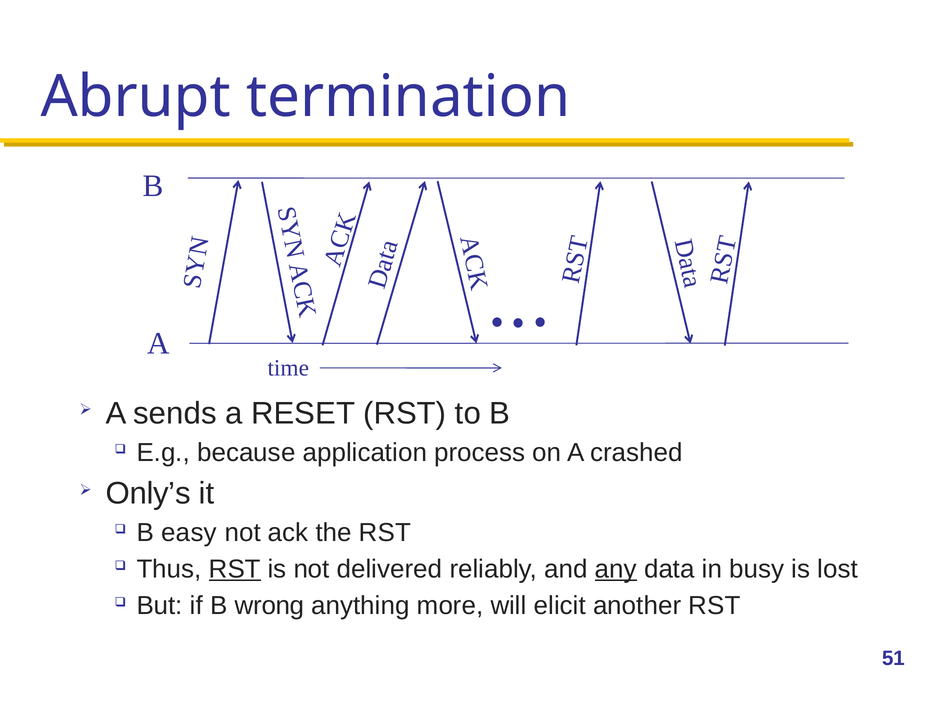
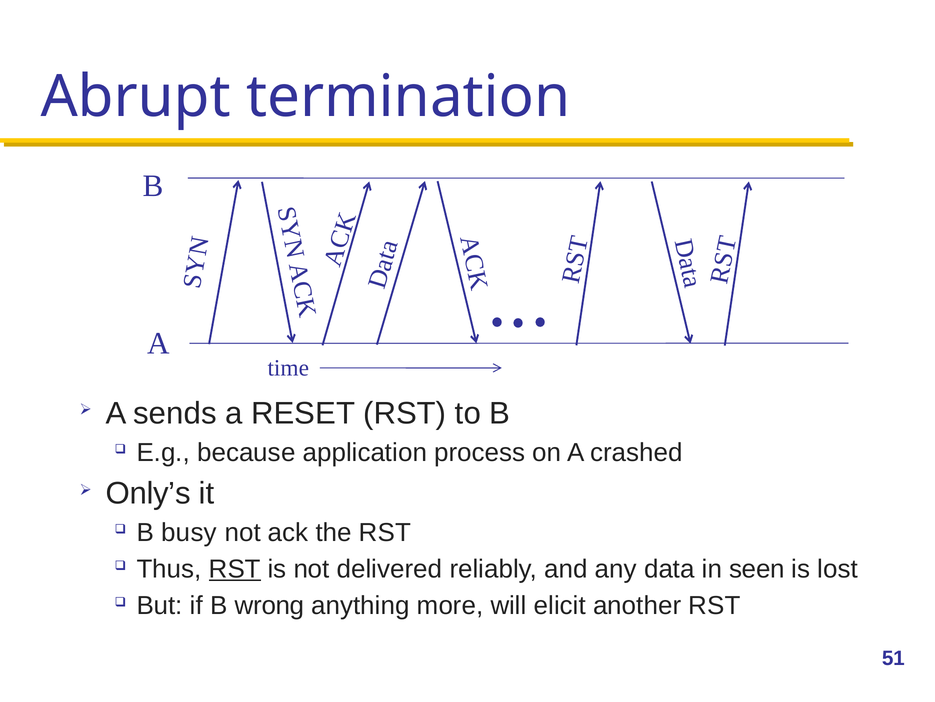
easy: easy -> busy
any underline: present -> none
busy: busy -> seen
